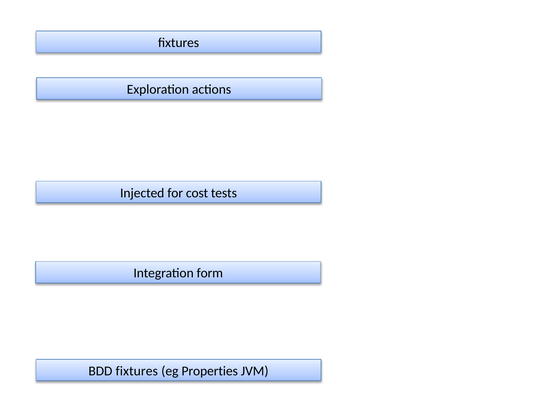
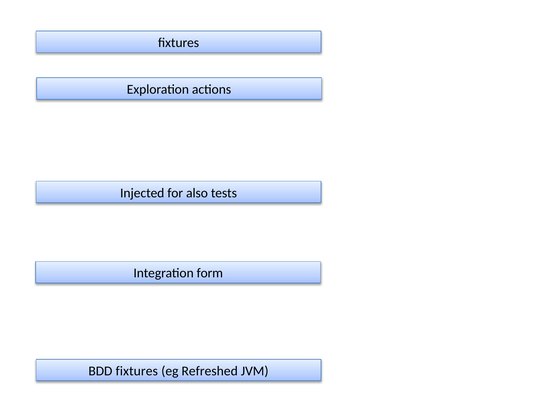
cost: cost -> also
Properties: Properties -> Refreshed
